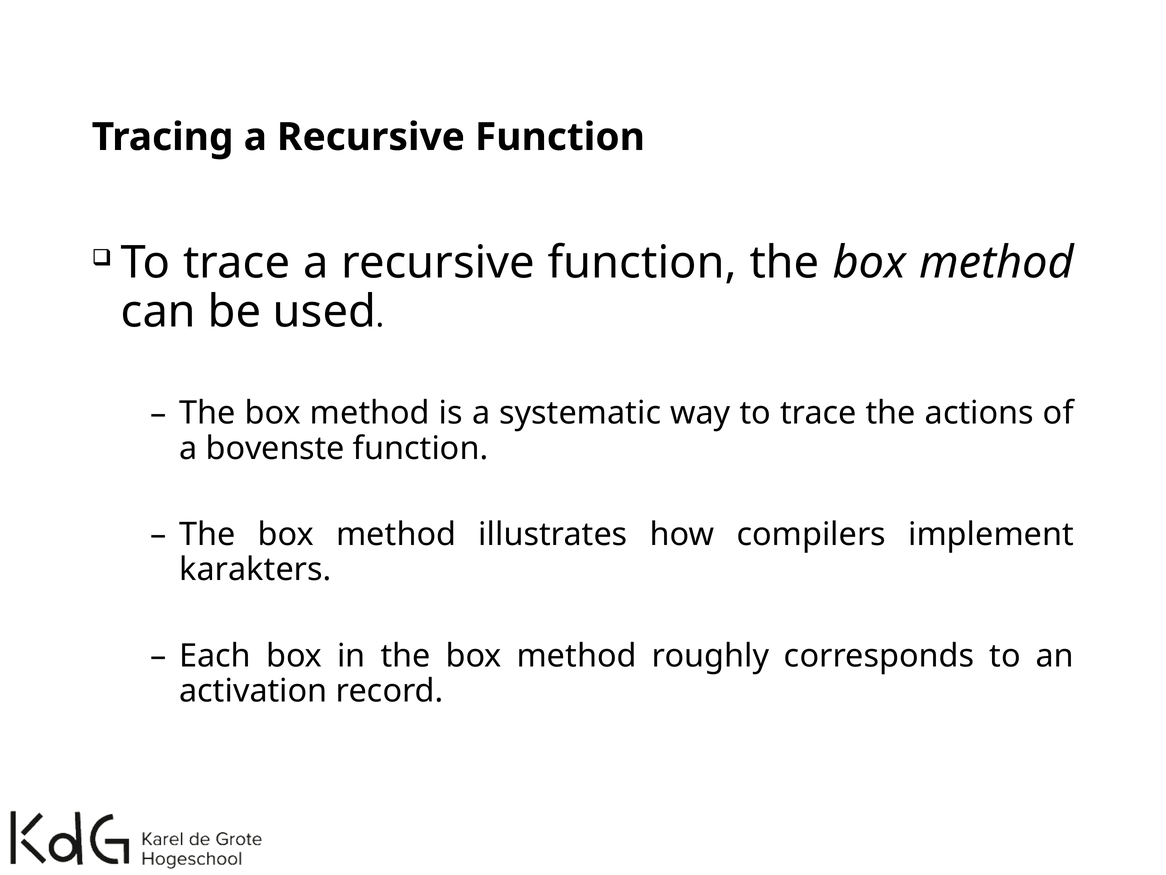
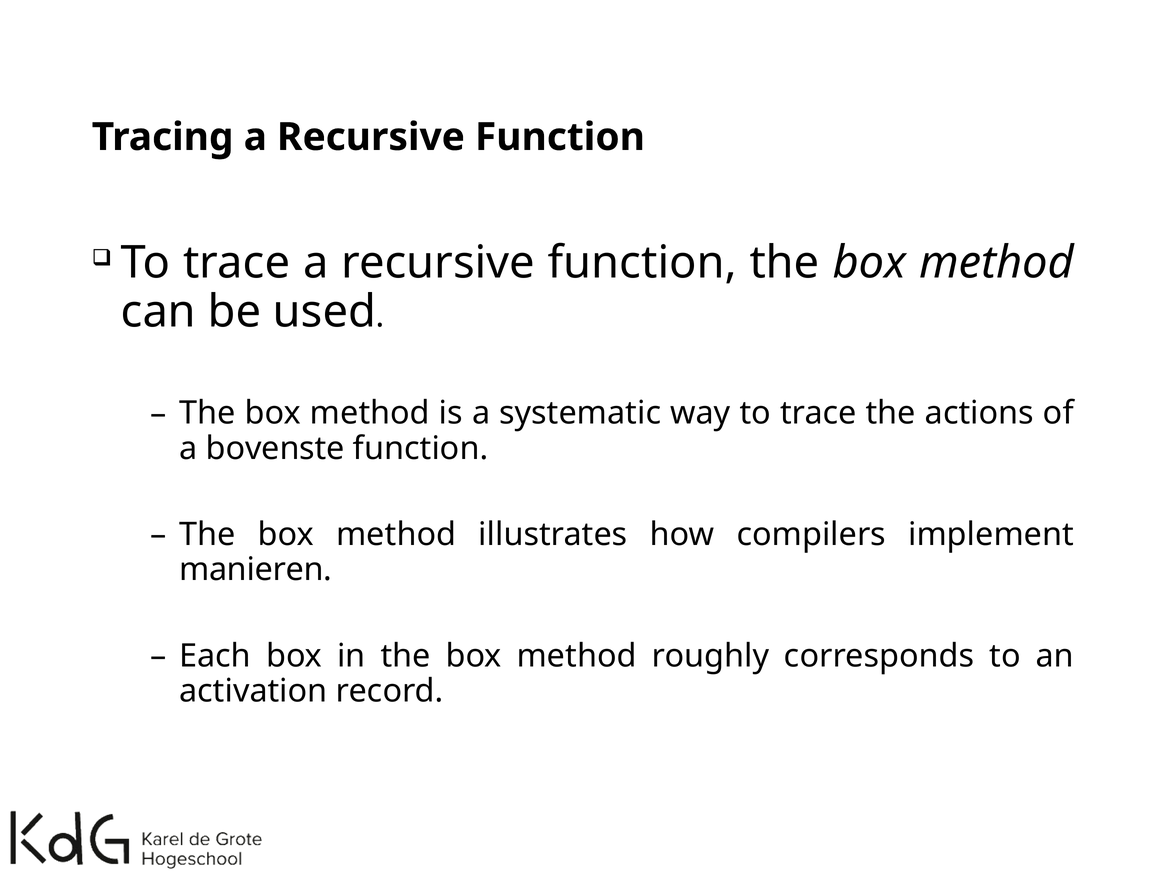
karakters: karakters -> manieren
